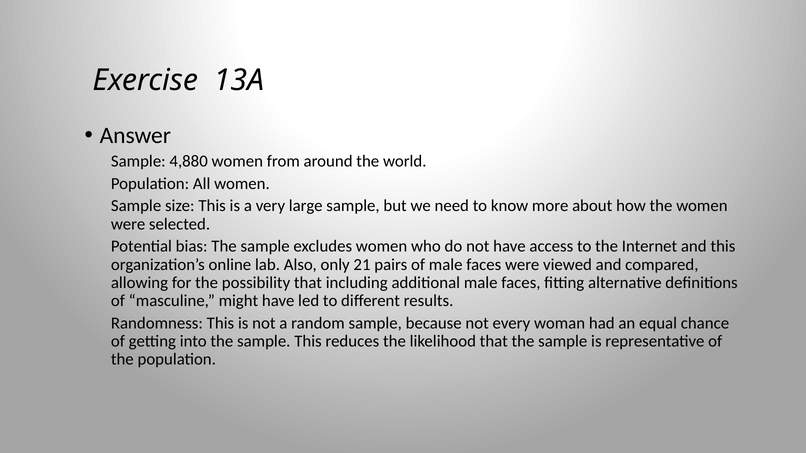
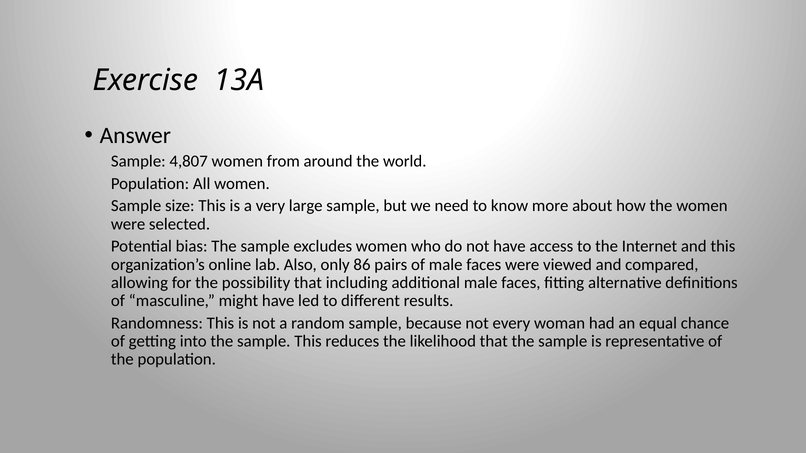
4,880: 4,880 -> 4,807
21: 21 -> 86
